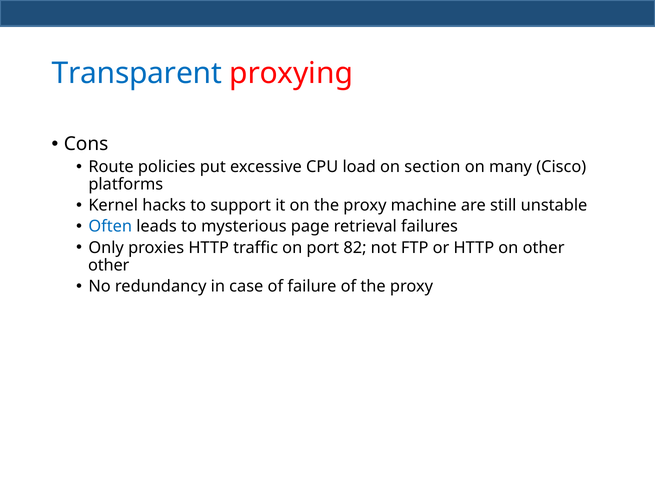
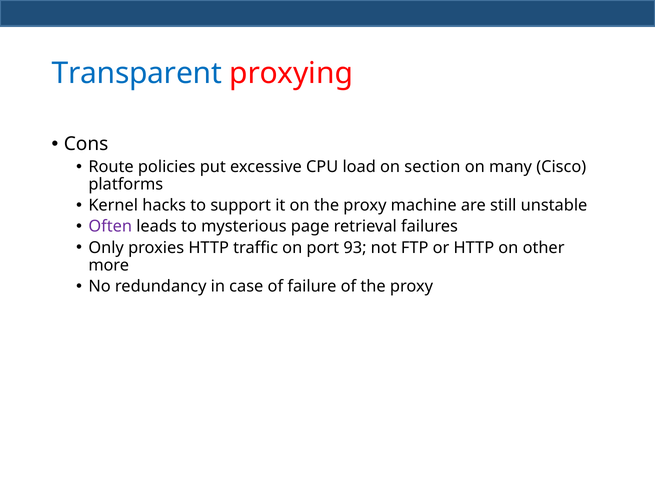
Often colour: blue -> purple
82: 82 -> 93
other at (109, 265): other -> more
